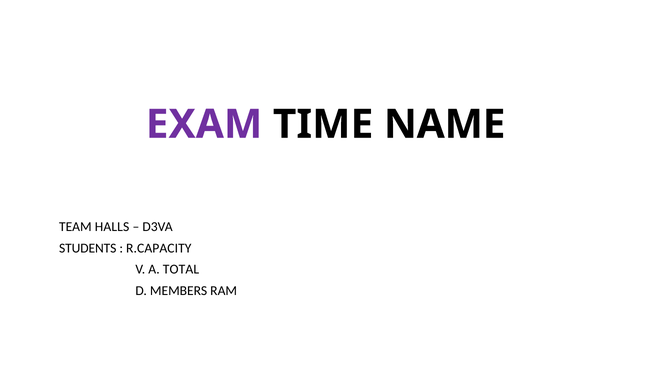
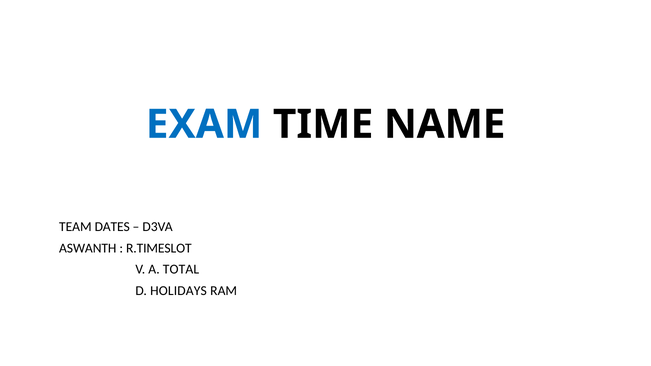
EXAM colour: purple -> blue
HALLS: HALLS -> DATES
STUDENTS: STUDENTS -> ASWANTH
R.CAPACITY: R.CAPACITY -> R.TIMESLOT
MEMBERS: MEMBERS -> HOLIDAYS
